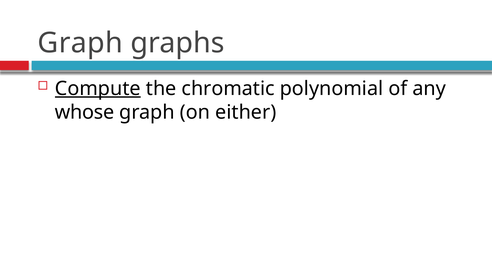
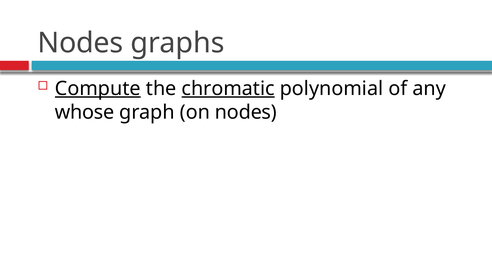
Graph at (80, 43): Graph -> Nodes
chromatic underline: none -> present
on either: either -> nodes
